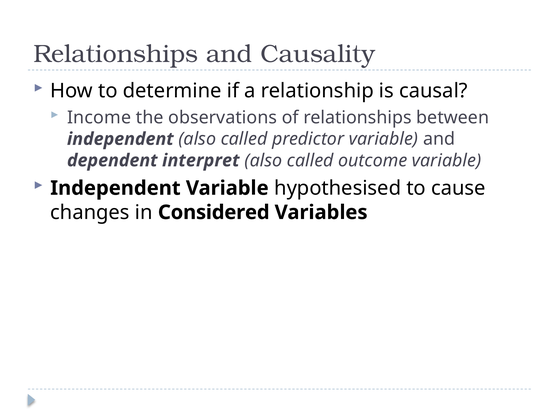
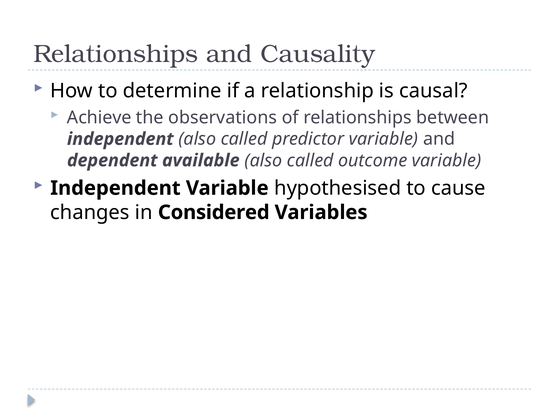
Income: Income -> Achieve
interpret: interpret -> available
